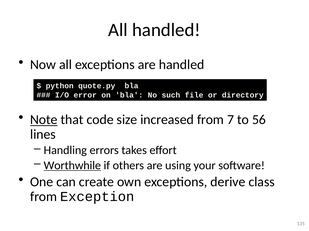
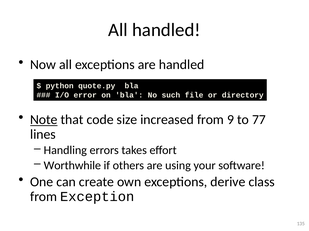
7: 7 -> 9
56: 56 -> 77
Worthwhile underline: present -> none
